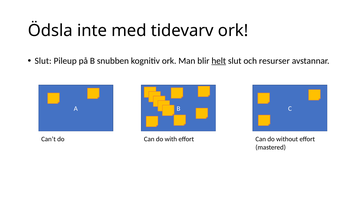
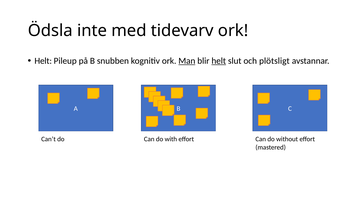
Slut at (43, 61): Slut -> Helt
Man underline: none -> present
resurser: resurser -> plötsligt
